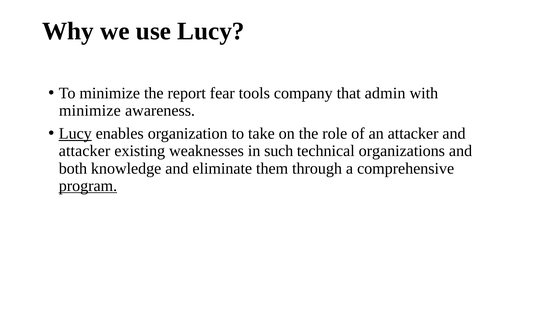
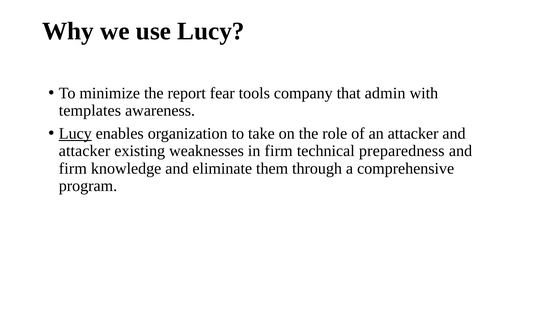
minimize at (90, 111): minimize -> templates
in such: such -> firm
organizations: organizations -> preparedness
both at (73, 168): both -> firm
program underline: present -> none
